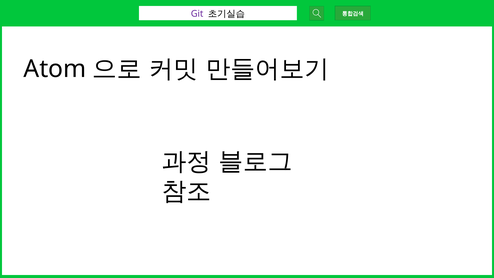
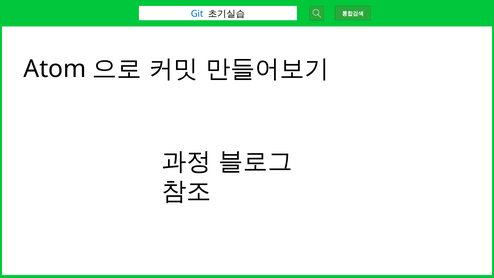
Git colour: purple -> blue
